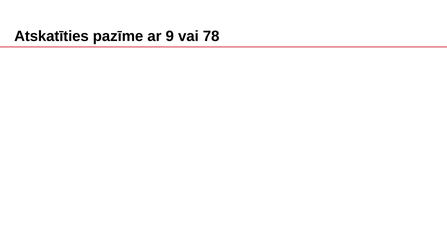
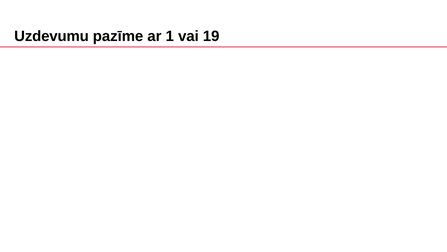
Atskatīties: Atskatīties -> Uzdevumu
9: 9 -> 1
78: 78 -> 19
